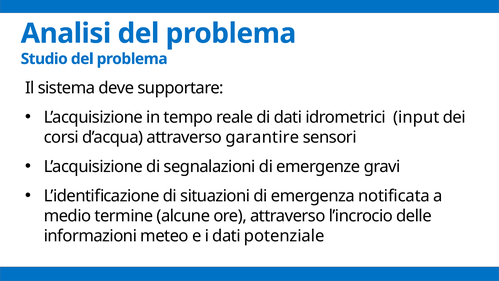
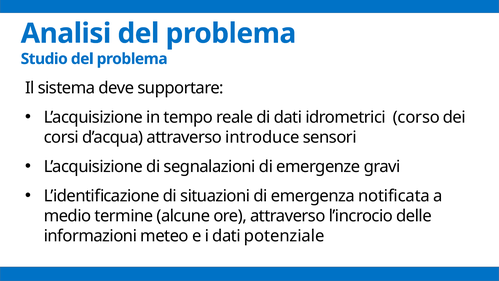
input: input -> corso
garantire: garantire -> introduce
